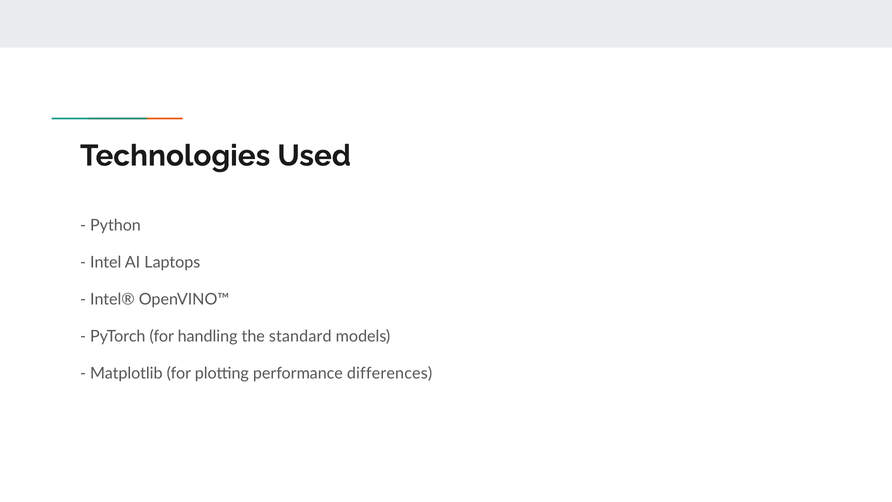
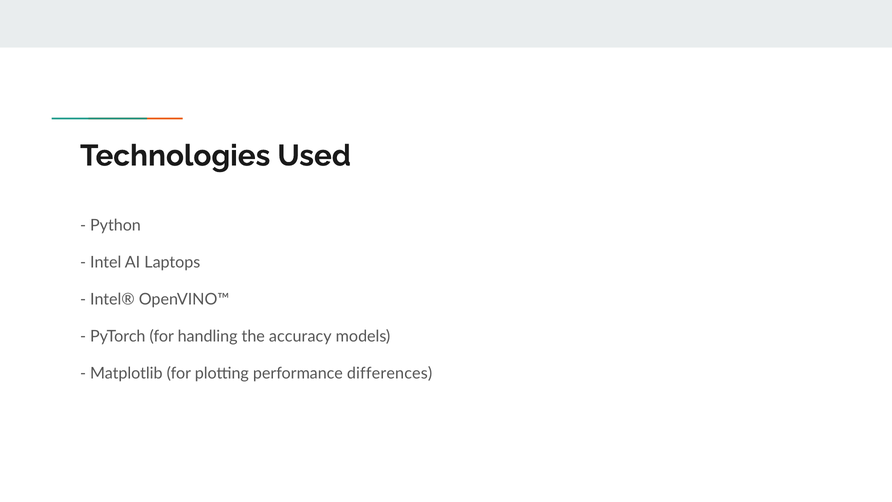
standard: standard -> accuracy
